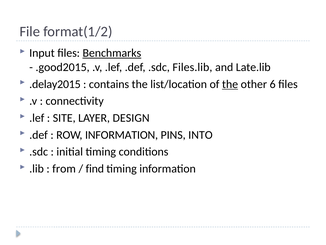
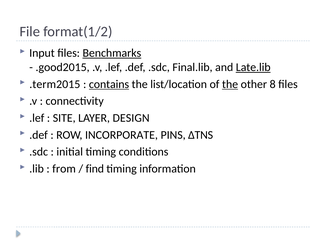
Files.lib: Files.lib -> Final.lib
Late.lib underline: none -> present
.delay2015: .delay2015 -> .term2015
contains underline: none -> present
6: 6 -> 8
ROW INFORMATION: INFORMATION -> INCORPORATE
INTO: INTO -> ΔTNS
